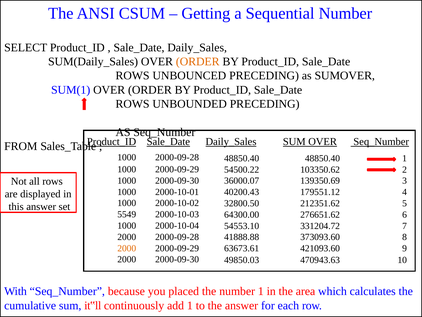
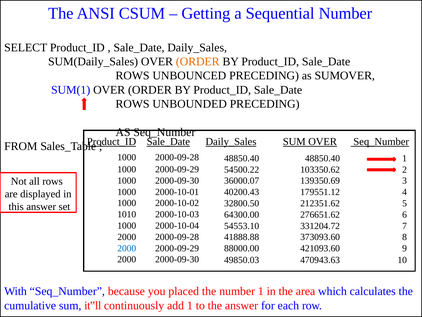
5549: 5549 -> 1010
2000 at (127, 248) colour: orange -> blue
63673.61: 63673.61 -> 88000.00
